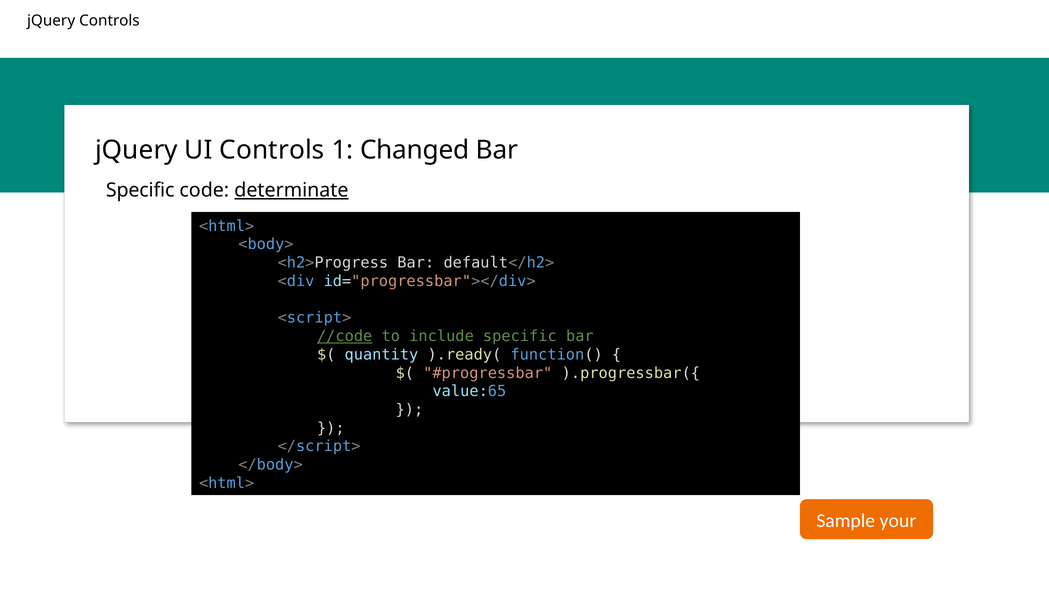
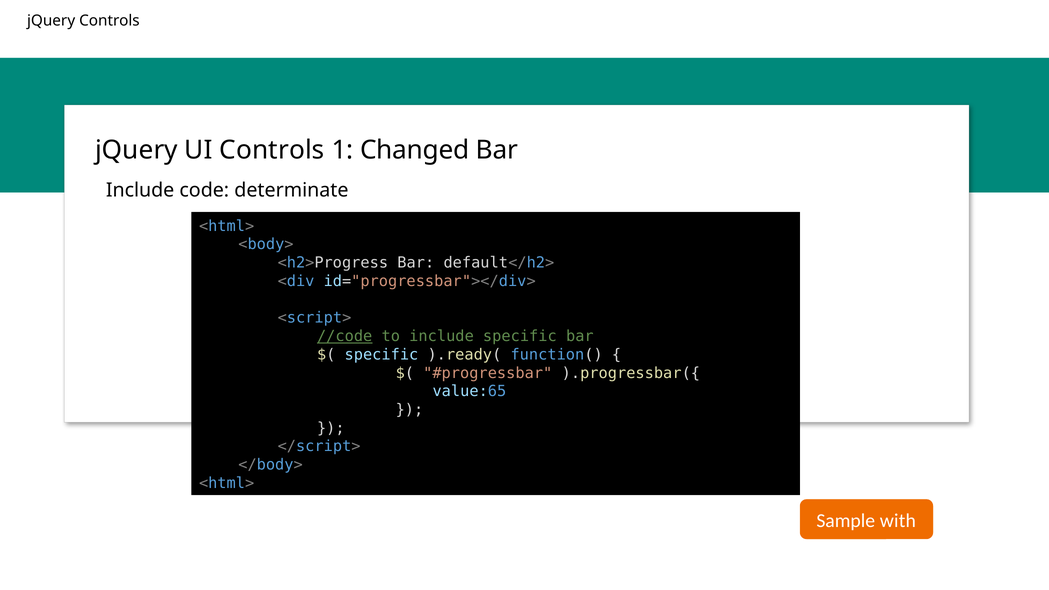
Specific at (140, 190): Specific -> Include
determinate underline: present -> none
quantity at (381, 355): quantity -> specific
your: your -> with
